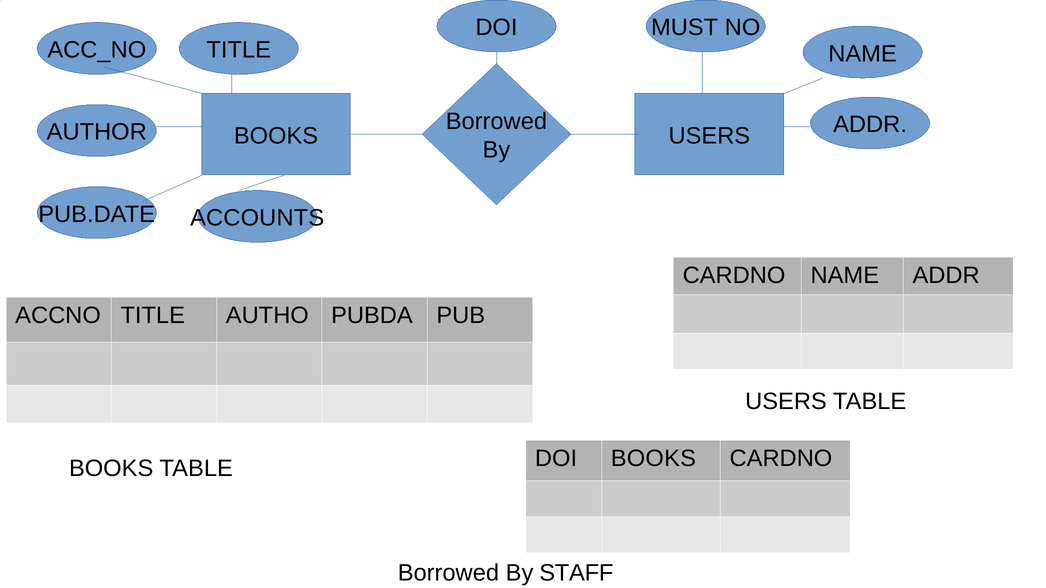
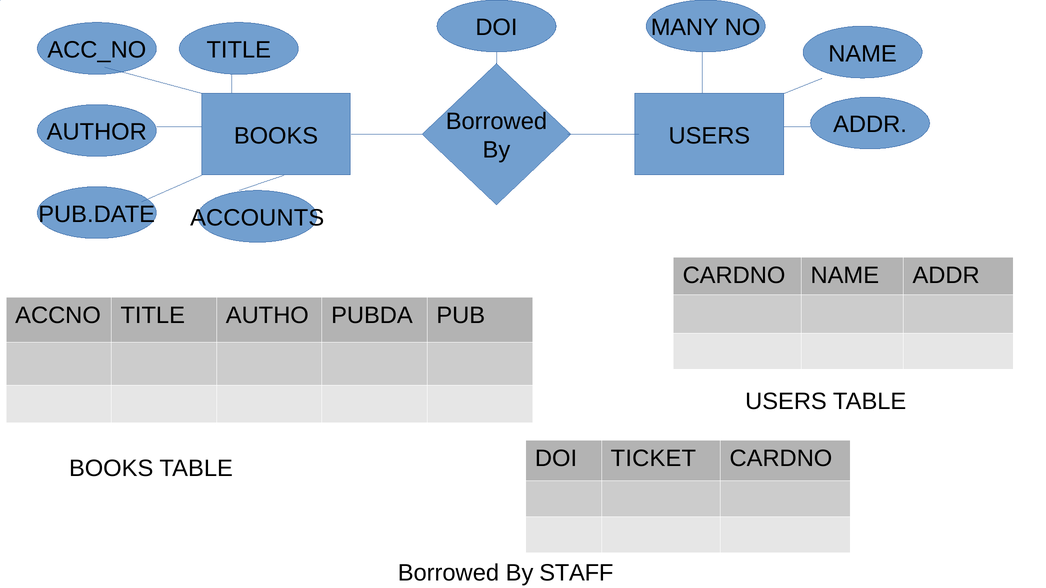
MUST: MUST -> MANY
DOI BOOKS: BOOKS -> TICKET
